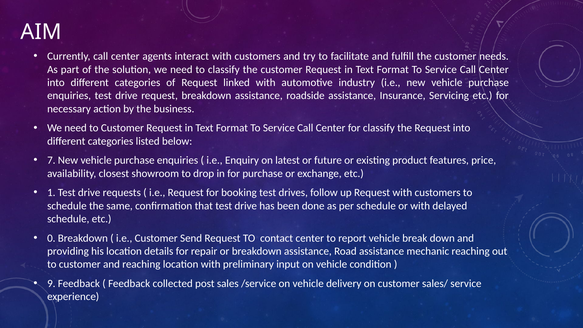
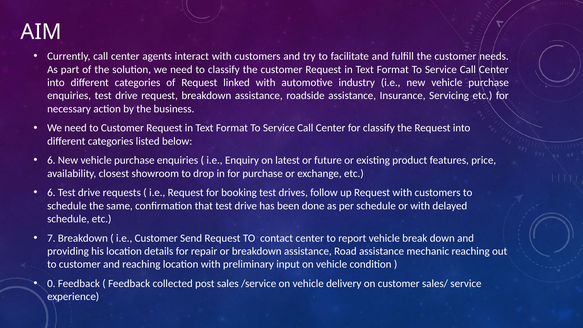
7 at (51, 160): 7 -> 6
1 at (51, 193): 1 -> 6
0: 0 -> 7
9: 9 -> 0
